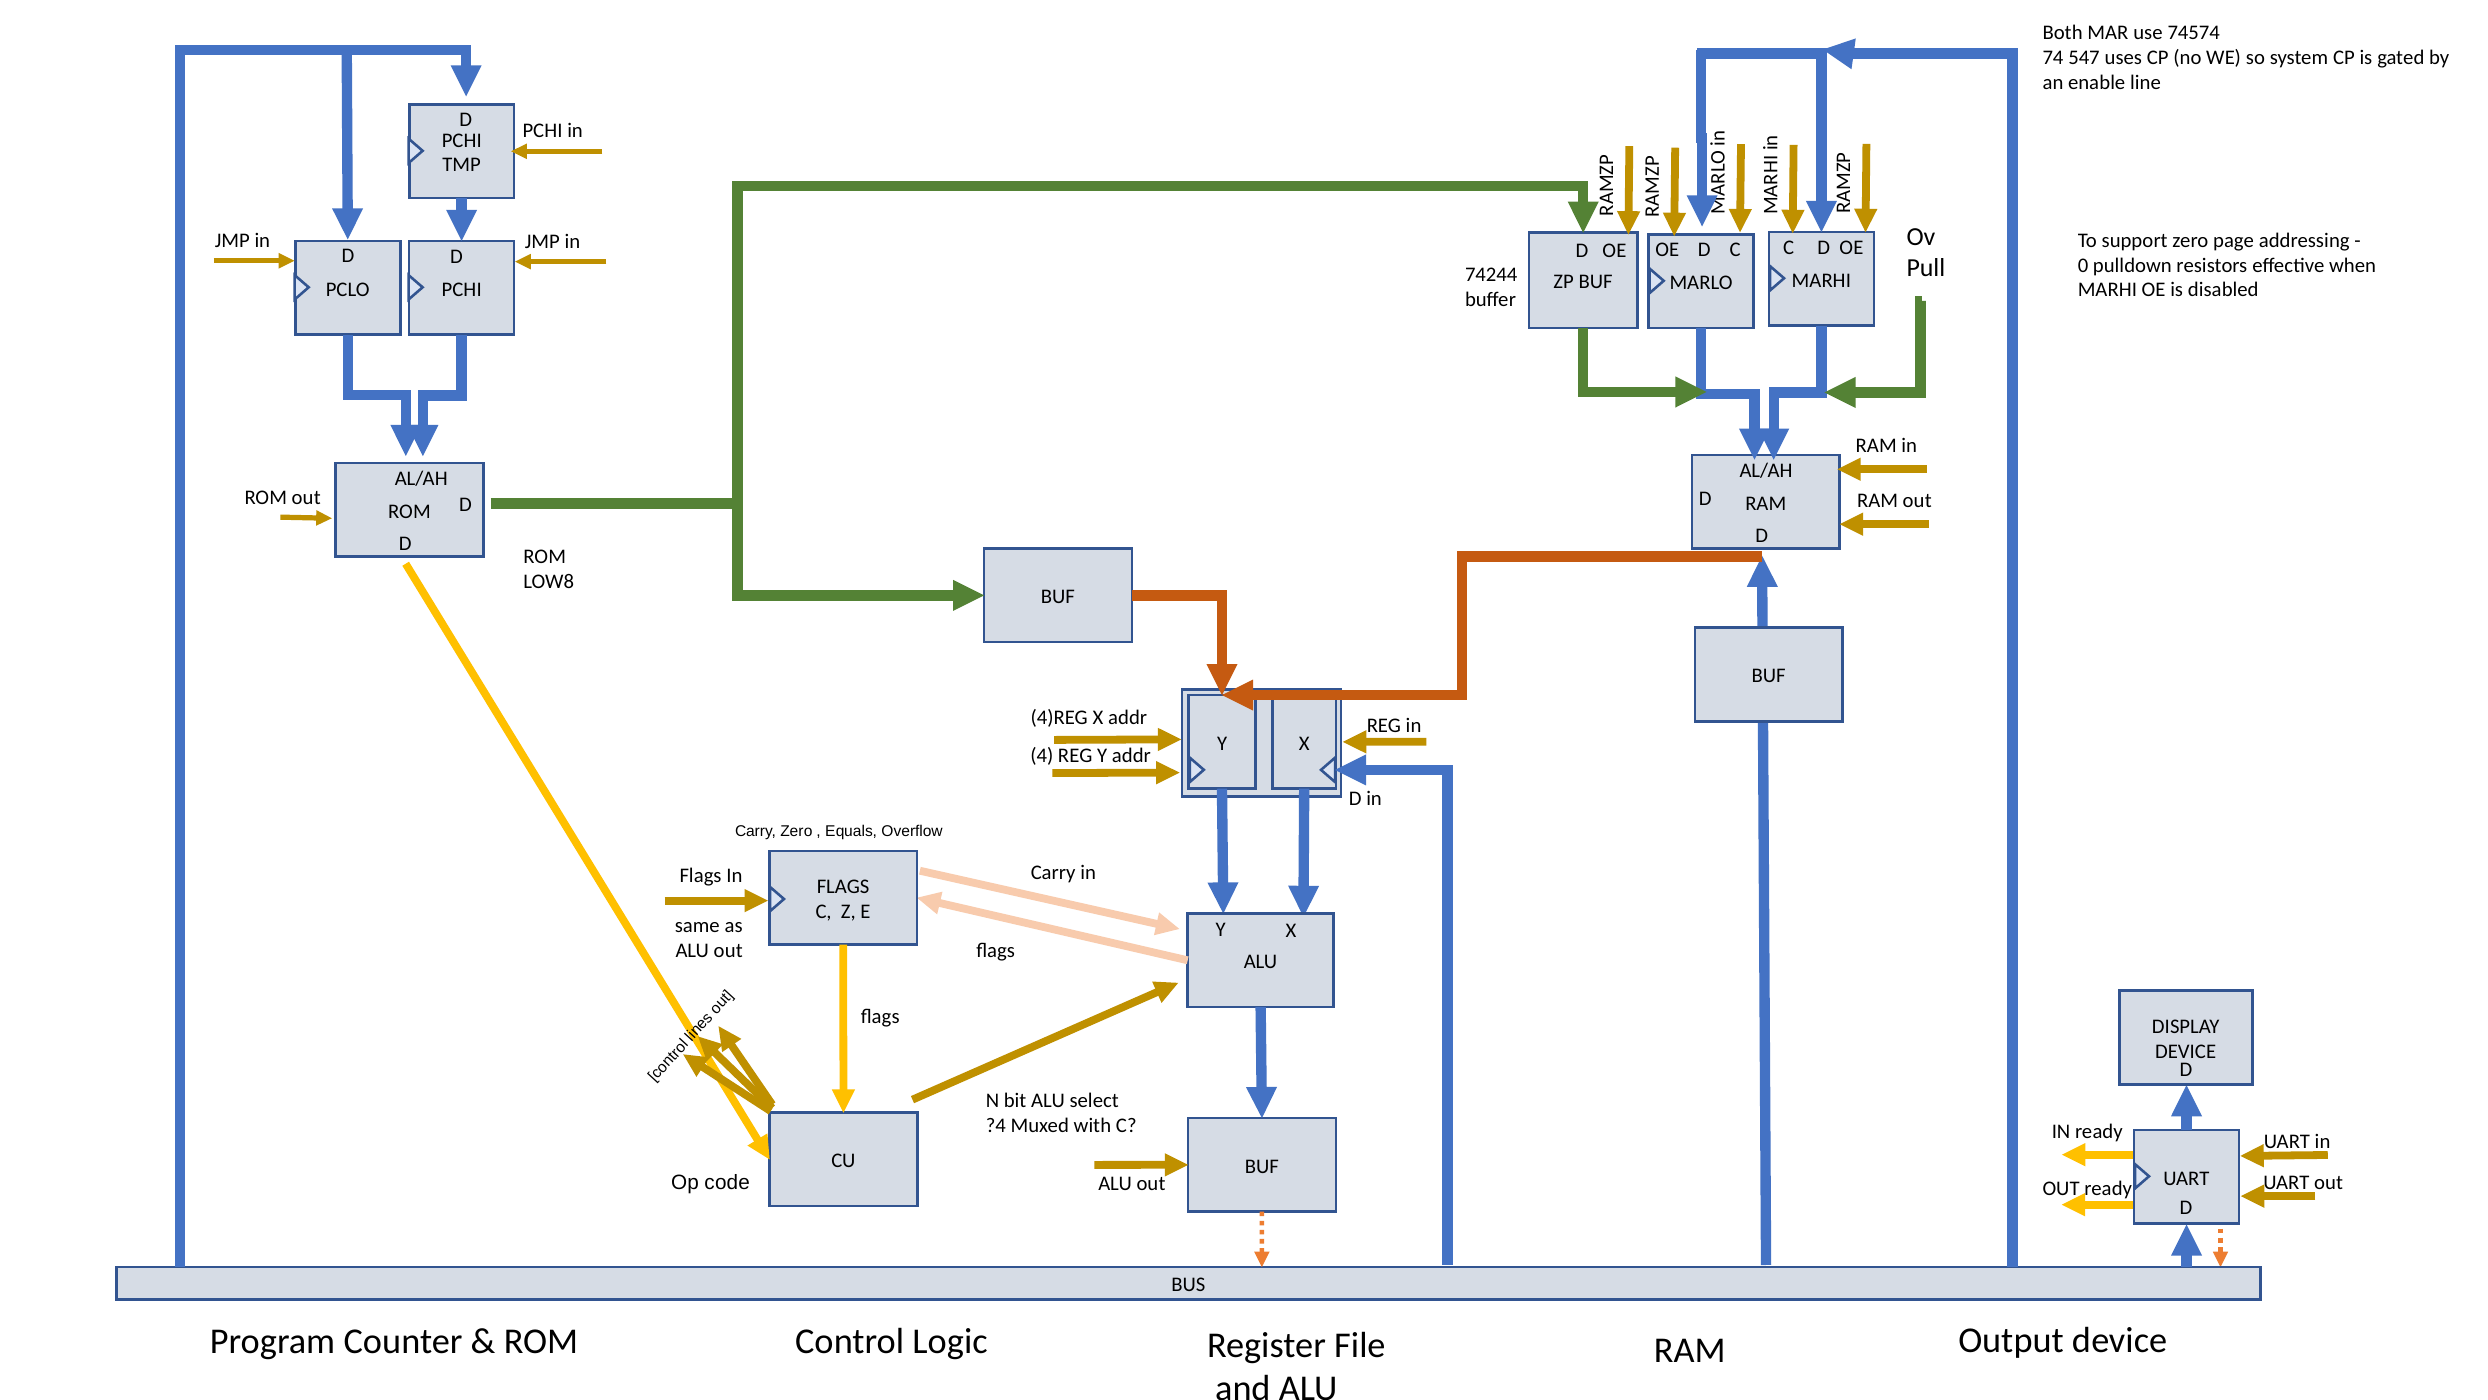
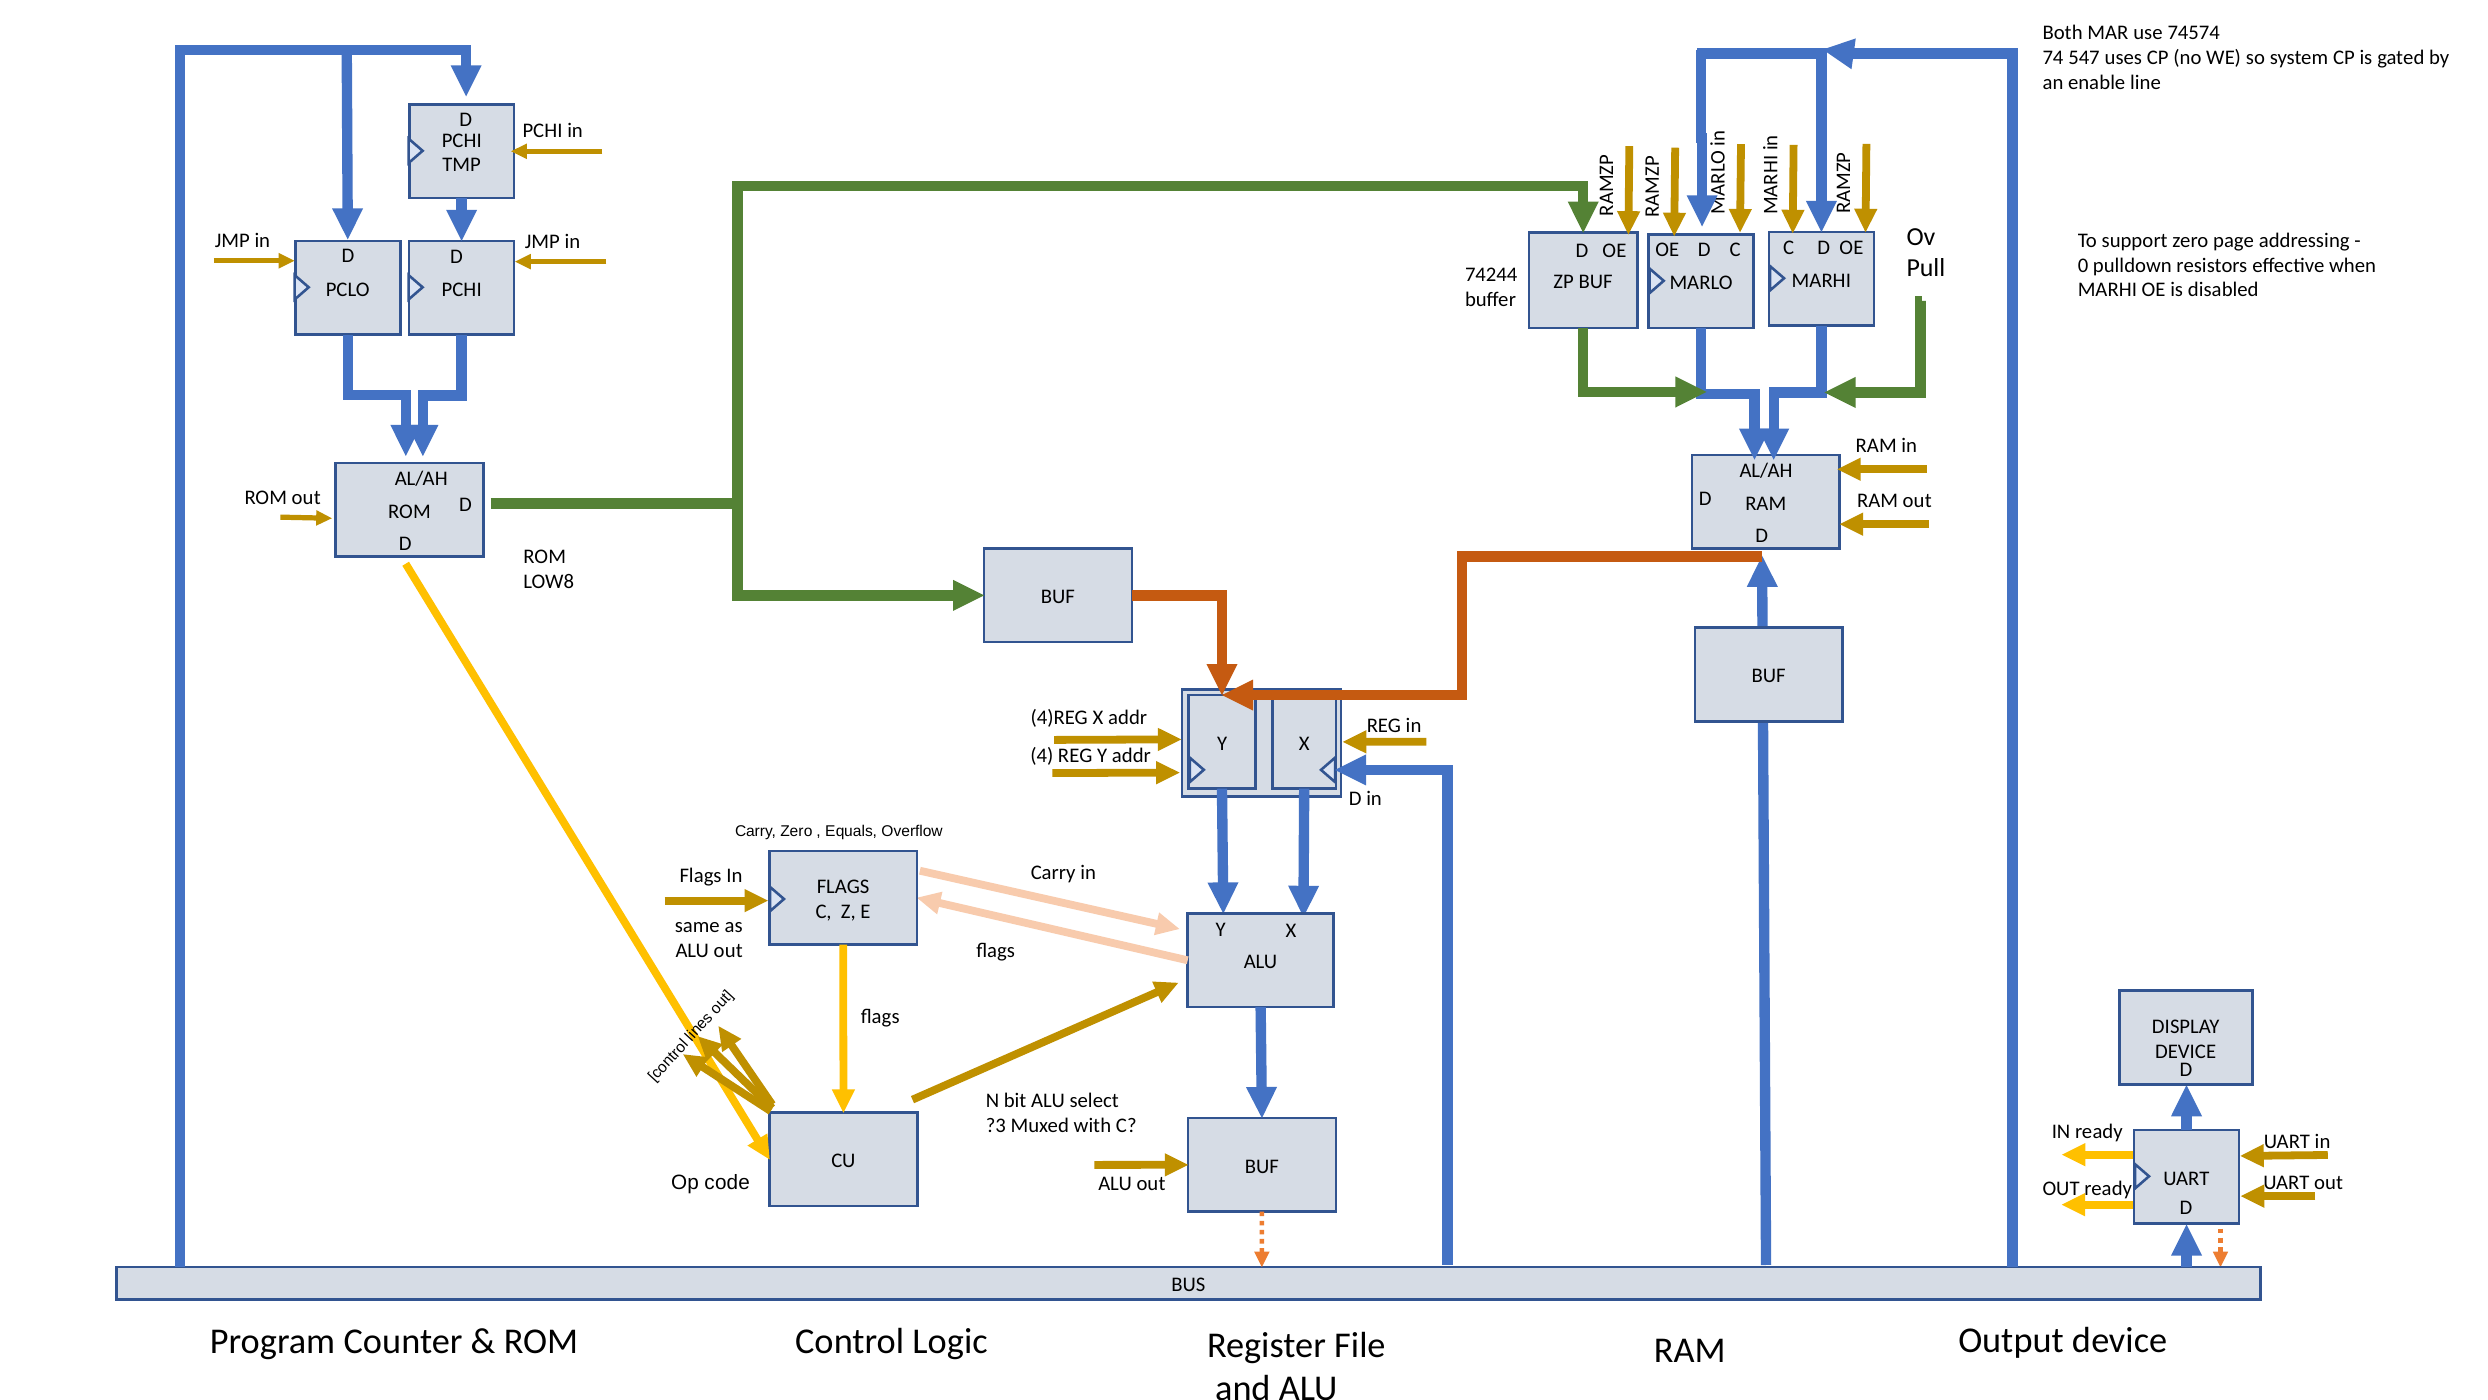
?4: ?4 -> ?3
